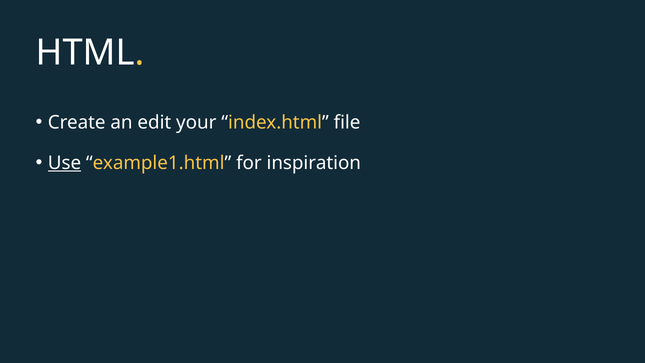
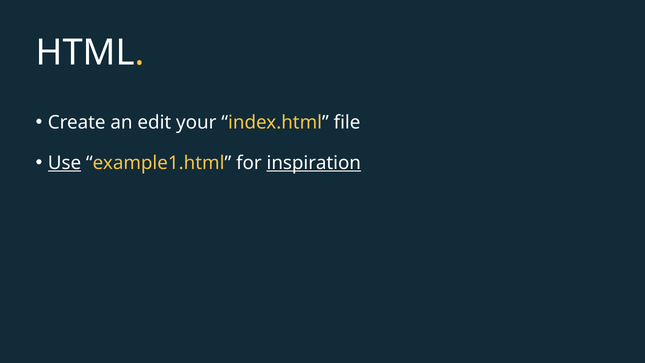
inspiration underline: none -> present
